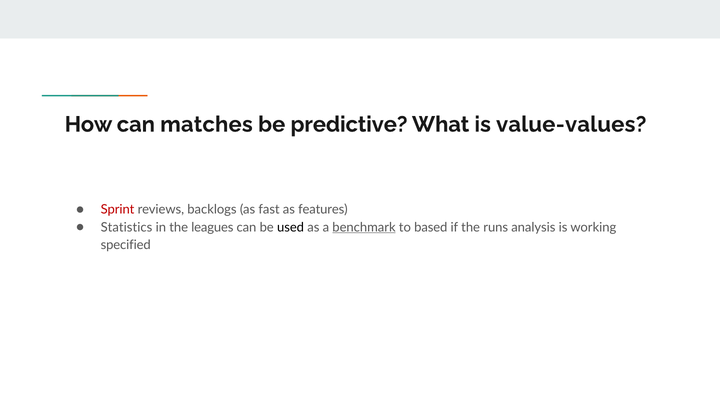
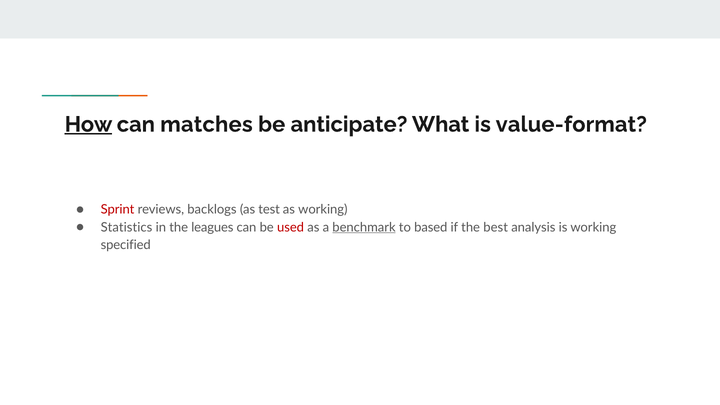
How underline: none -> present
predictive: predictive -> anticipate
value-values: value-values -> value-format
fast: fast -> test
as features: features -> working
used colour: black -> red
runs: runs -> best
